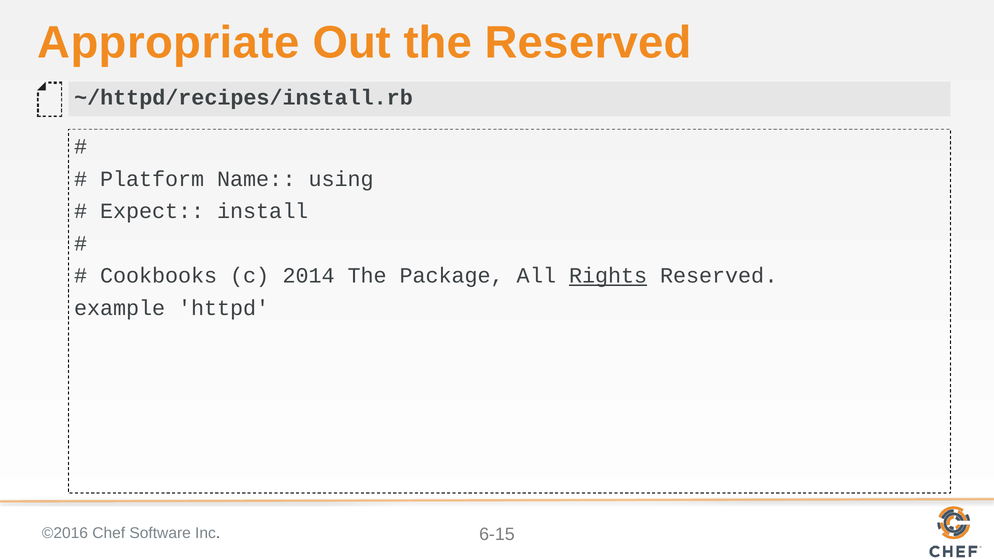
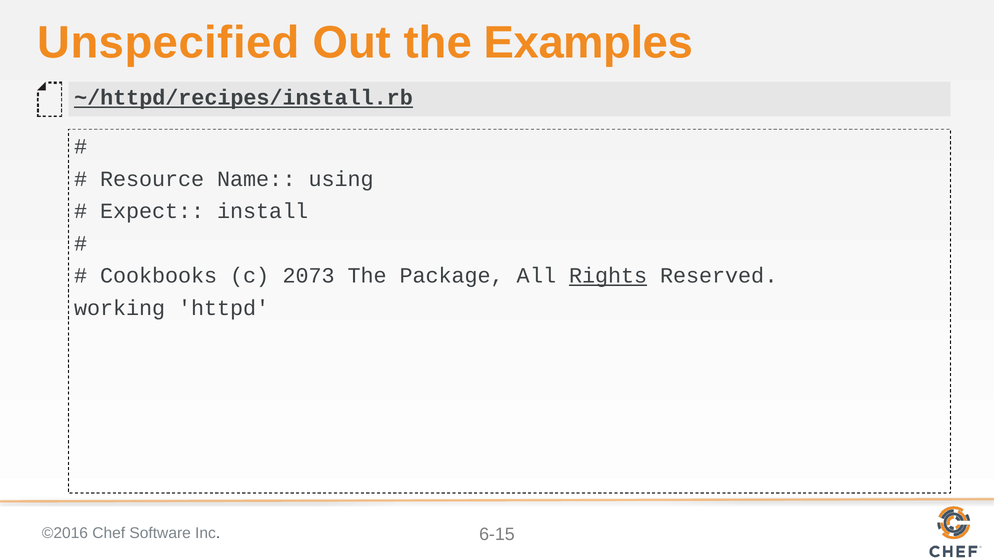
Appropriate: Appropriate -> Unspecified
the Reserved: Reserved -> Examples
~/httpd/recipes/install.rb underline: none -> present
Platform: Platform -> Resource
2014: 2014 -> 2073
example: example -> working
